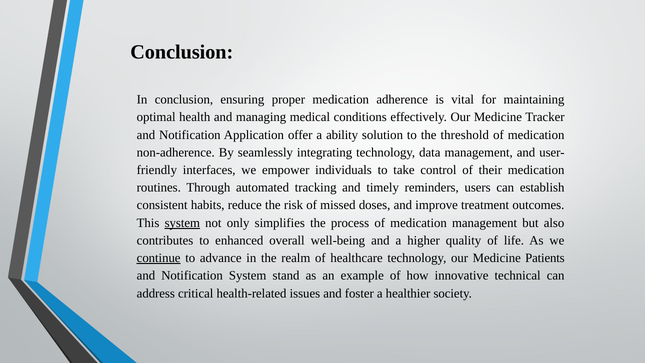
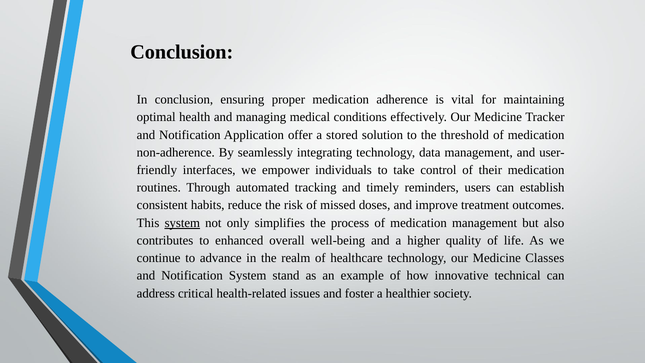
ability: ability -> stored
continue underline: present -> none
Patients: Patients -> Classes
